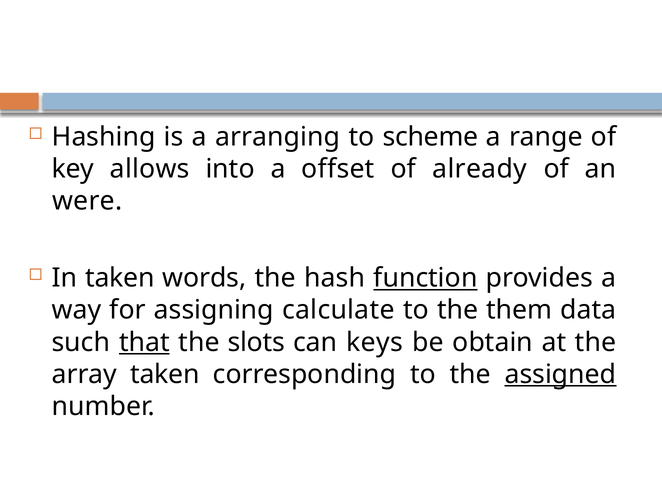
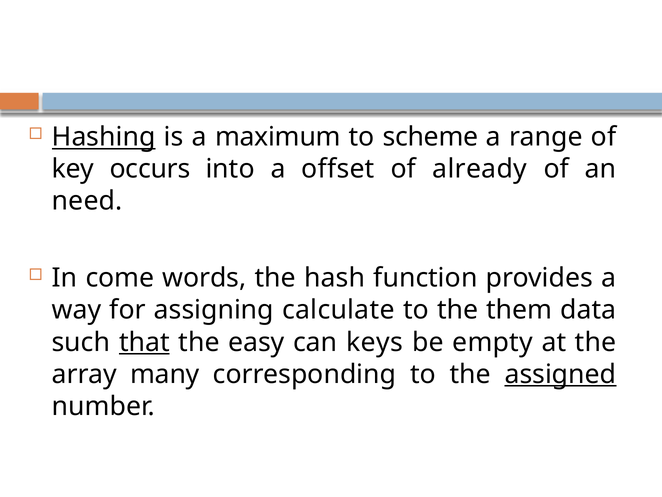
Hashing underline: none -> present
arranging: arranging -> maximum
allows: allows -> occurs
were: were -> need
In taken: taken -> come
function underline: present -> none
slots: slots -> easy
obtain: obtain -> empty
array taken: taken -> many
